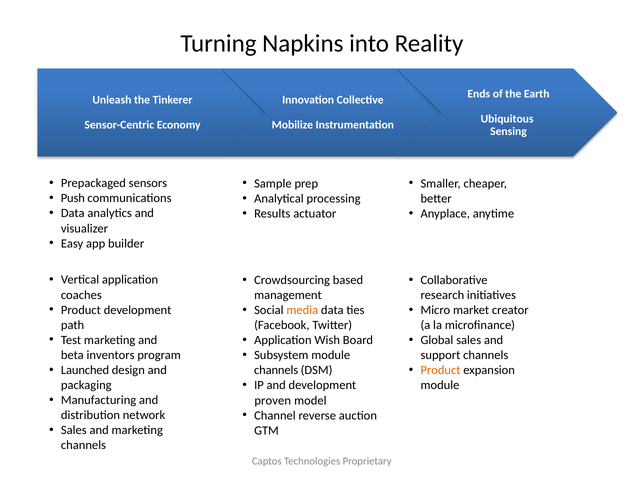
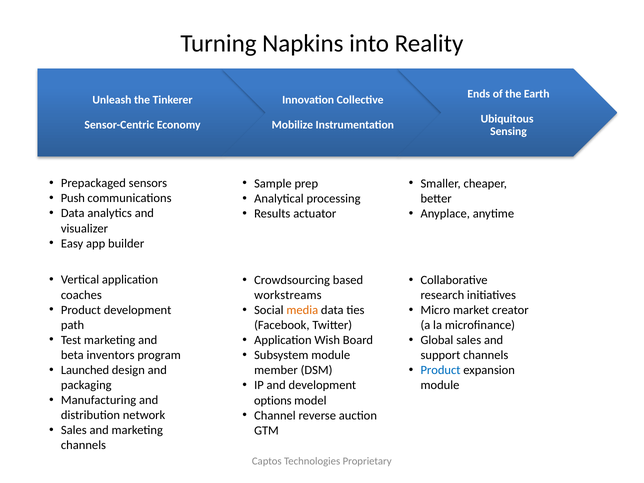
management: management -> workstreams
Product at (441, 370) colour: orange -> blue
channels at (276, 370): channels -> member
proven: proven -> options
